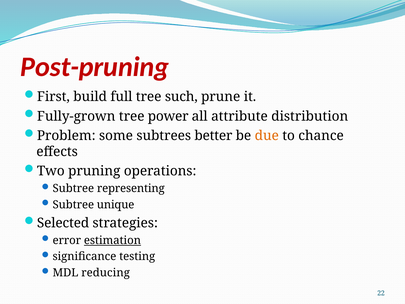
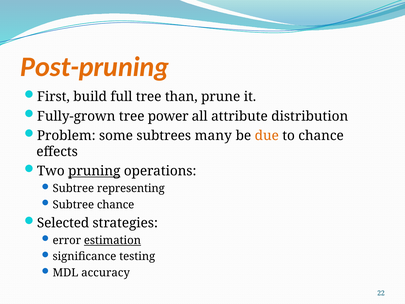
Post-pruning colour: red -> orange
such: such -> than
better: better -> many
pruning underline: none -> present
Subtree unique: unique -> chance
reducing: reducing -> accuracy
